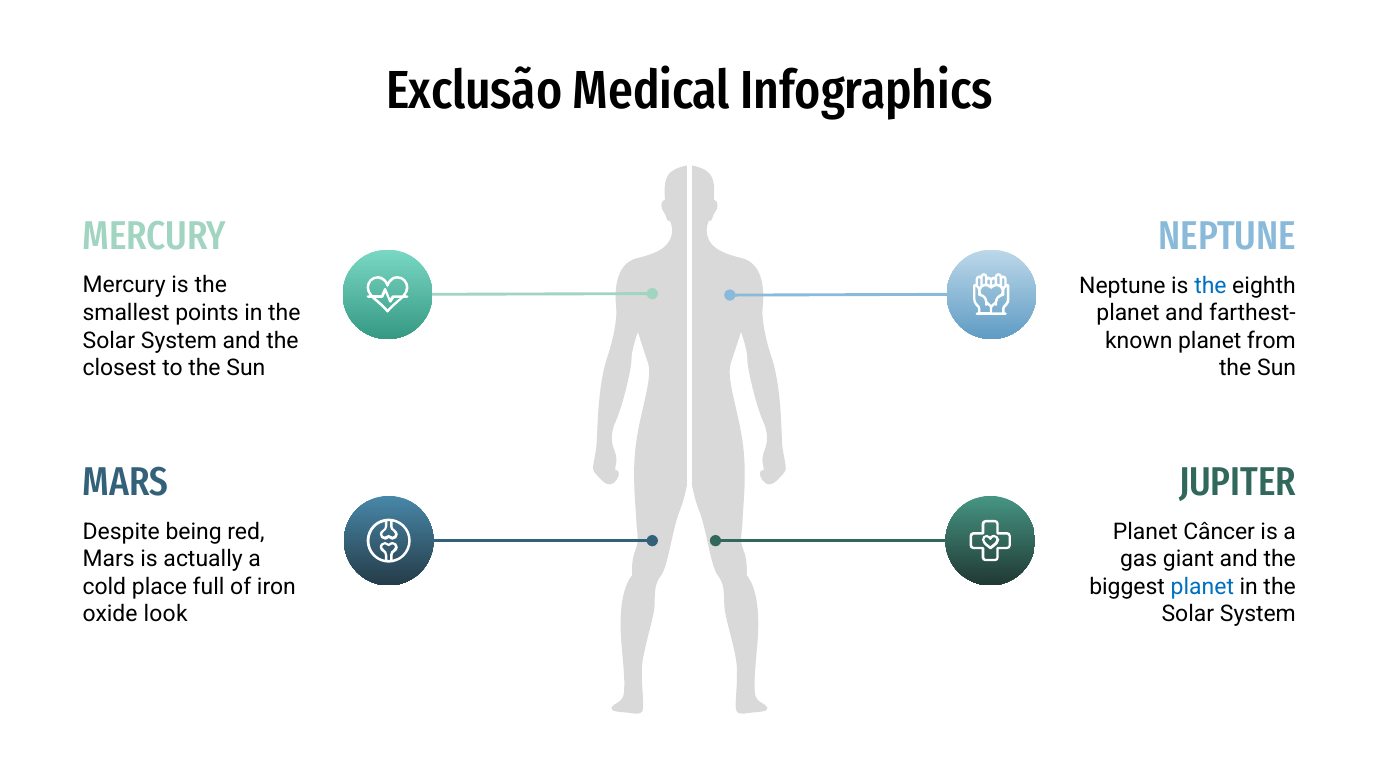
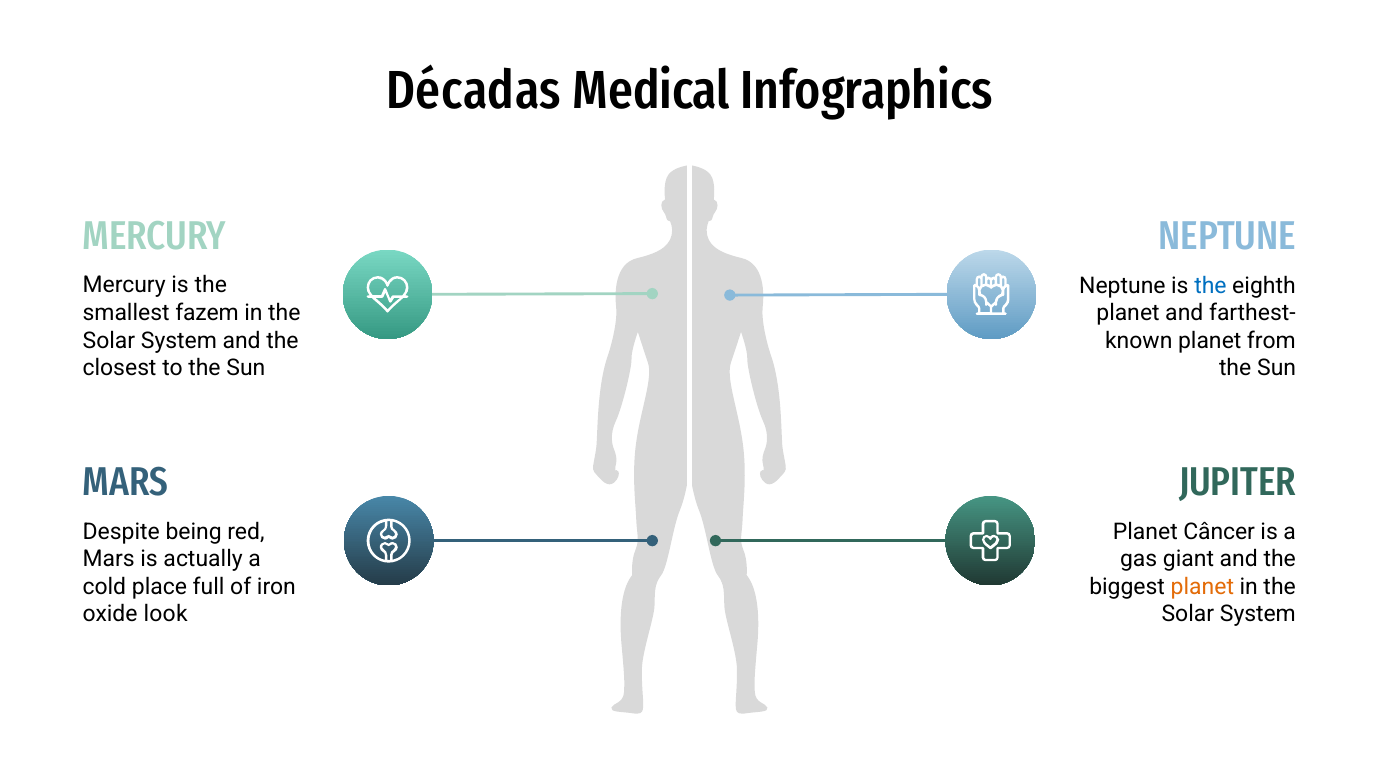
Exclusão: Exclusão -> Décadas
points: points -> fazem
planet at (1202, 587) colour: blue -> orange
